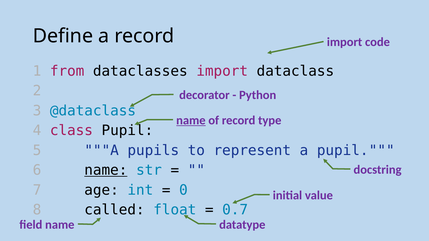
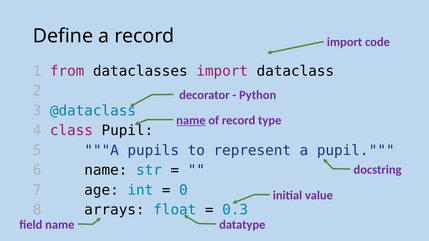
name at (106, 170) underline: present -> none
called: called -> arrays
0.7: 0.7 -> 0.3
